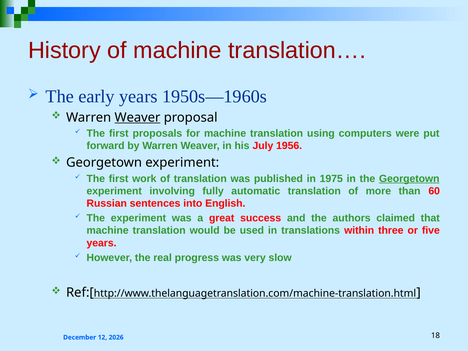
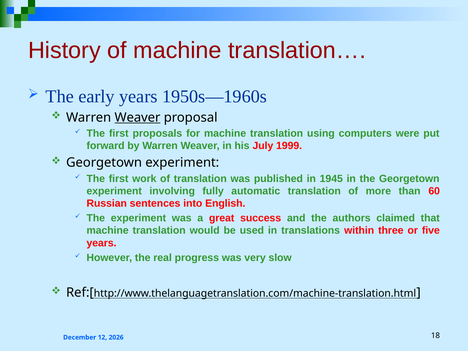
1956: 1956 -> 1999
1975: 1975 -> 1945
Georgetown at (409, 179) underline: present -> none
